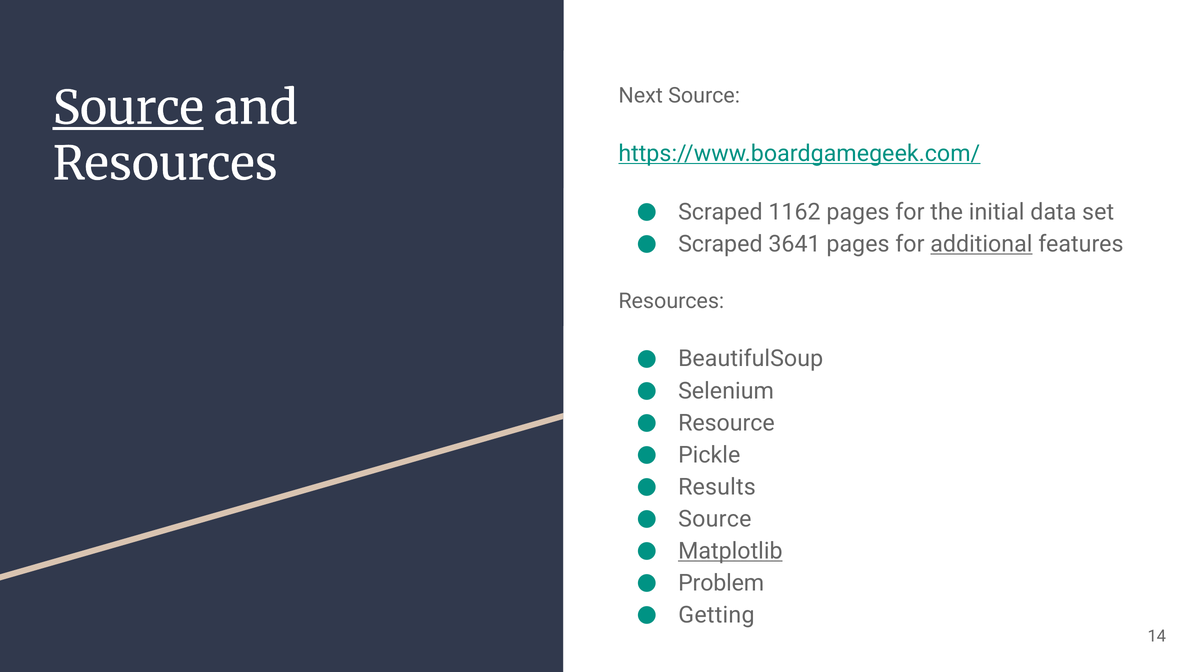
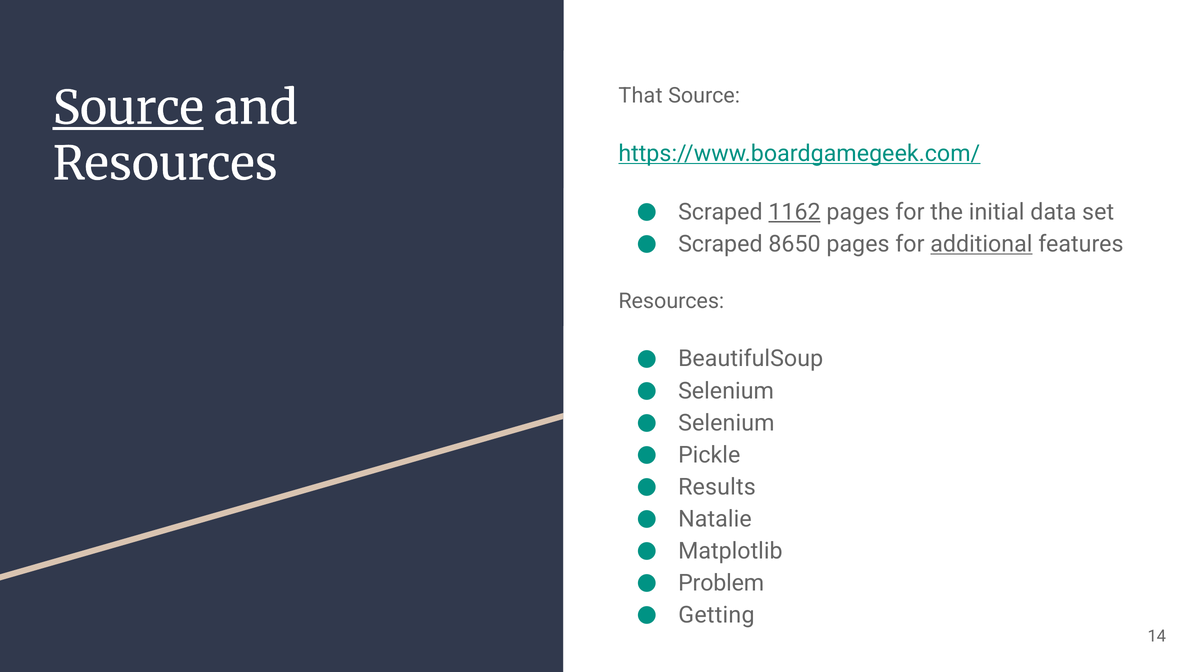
Next: Next -> That
1162 underline: none -> present
3641: 3641 -> 8650
Resource at (726, 423): Resource -> Selenium
Source at (715, 519): Source -> Natalie
Matplotlib underline: present -> none
